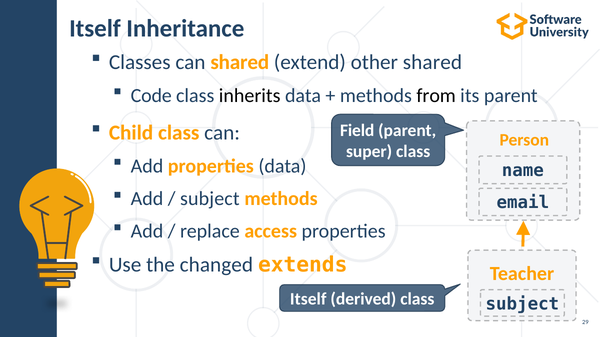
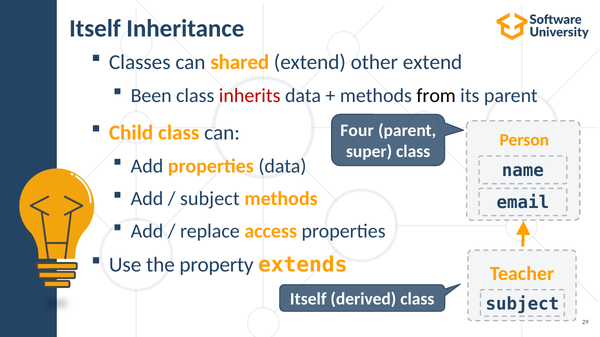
other shared: shared -> extend
Code: Code -> Been
inherits colour: black -> red
Field: Field -> Four
changed: changed -> property
